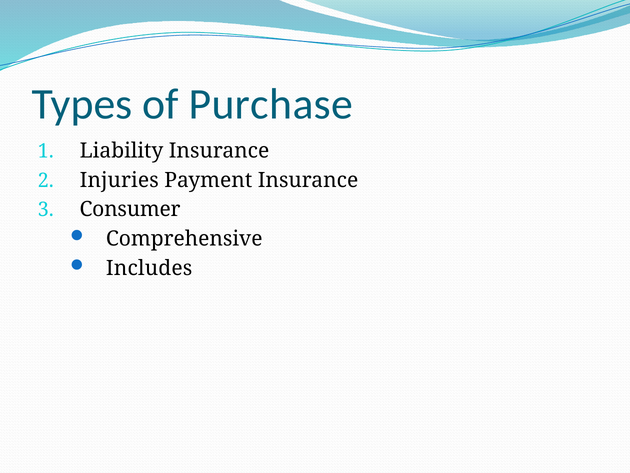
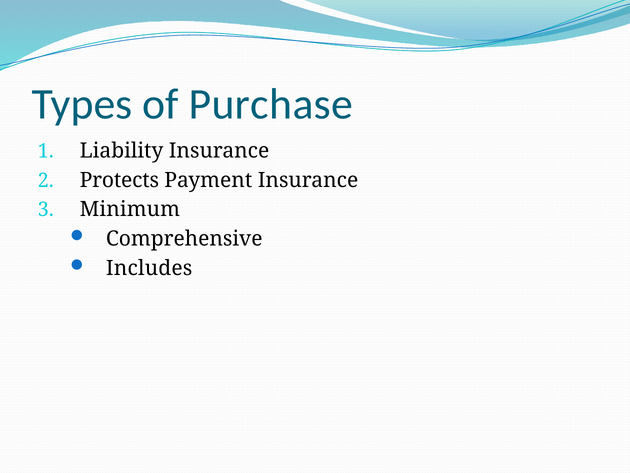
Injuries: Injuries -> Protects
Consumer: Consumer -> Minimum
